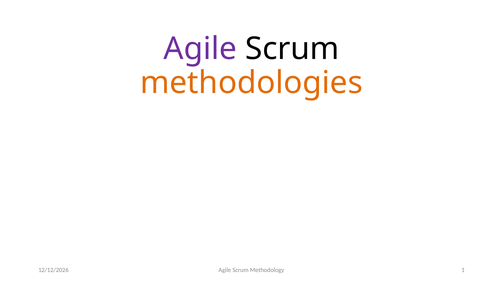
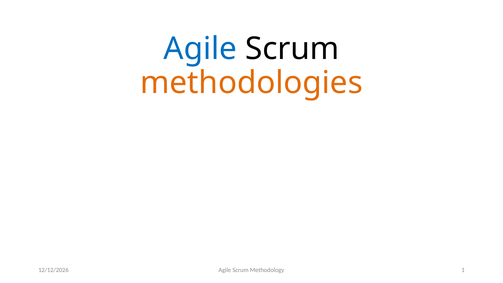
Agile at (200, 49) colour: purple -> blue
